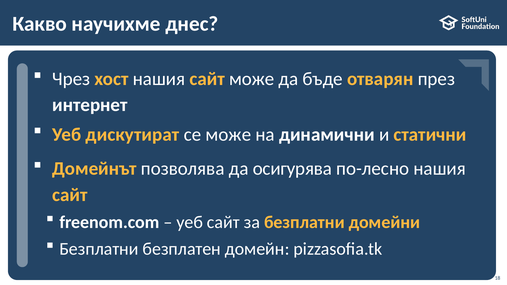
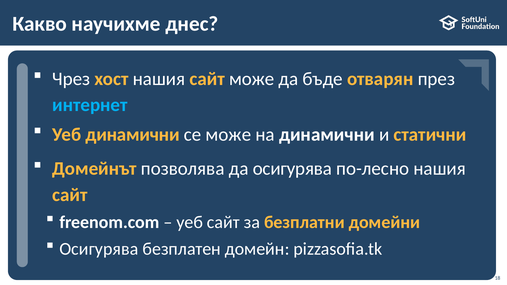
интернет colour: white -> light blue
Уеб дискутират: дискутират -> динамични
Безплатни at (99, 249): Безплатни -> Осигурява
